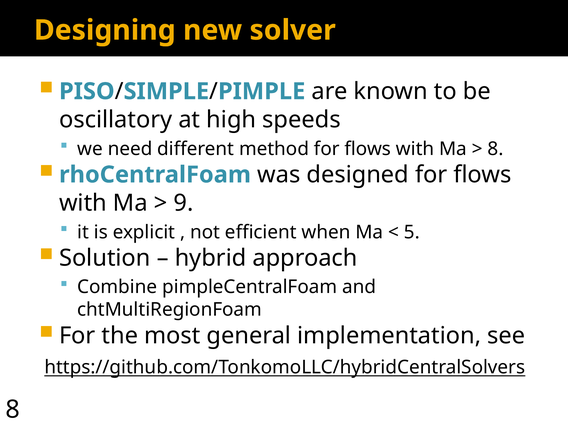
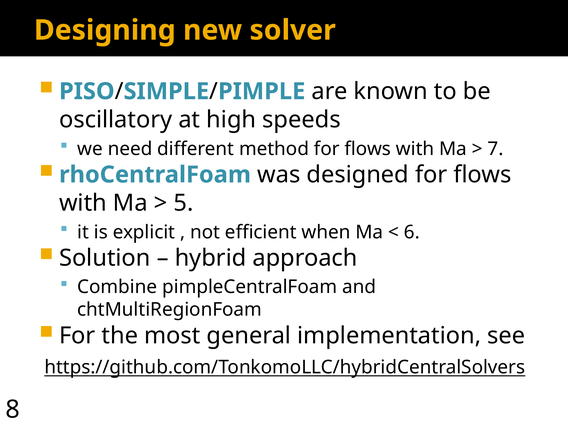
8 at (496, 149): 8 -> 7
9: 9 -> 5
5: 5 -> 6
